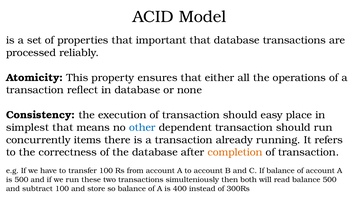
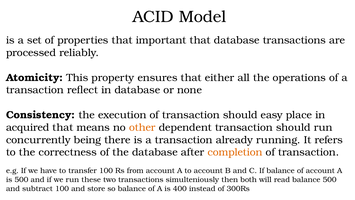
simplest: simplest -> acquired
other colour: blue -> orange
items: items -> being
